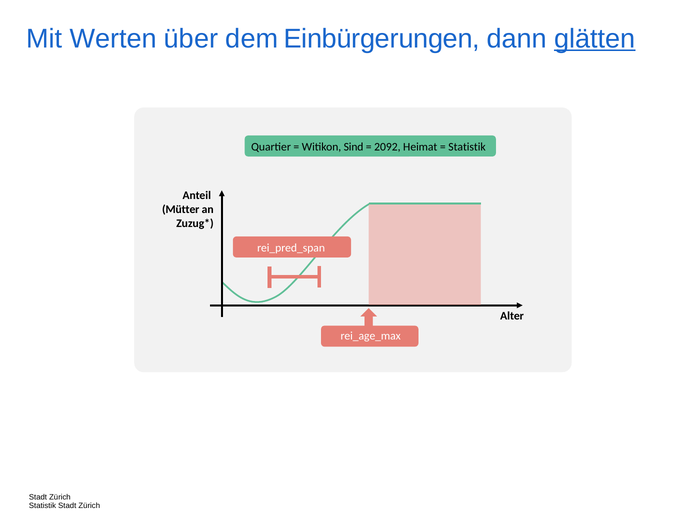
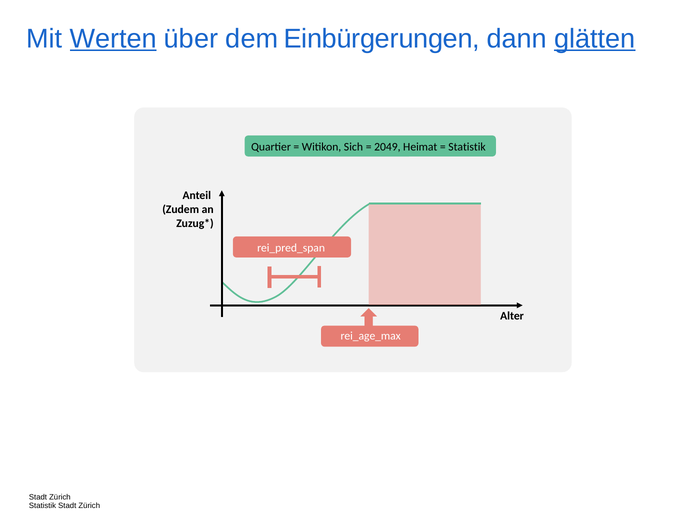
Werten underline: none -> present
Sind: Sind -> Sich
2092: 2092 -> 2049
Mütter: Mütter -> Zudem
